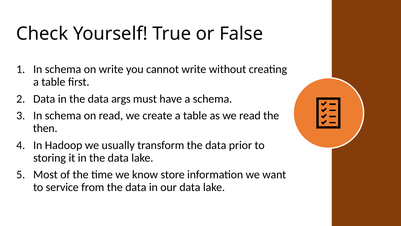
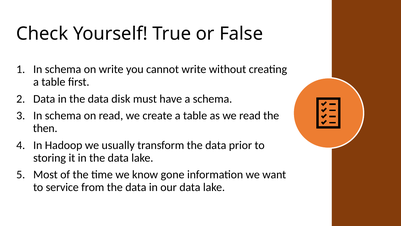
args: args -> disk
store: store -> gone
